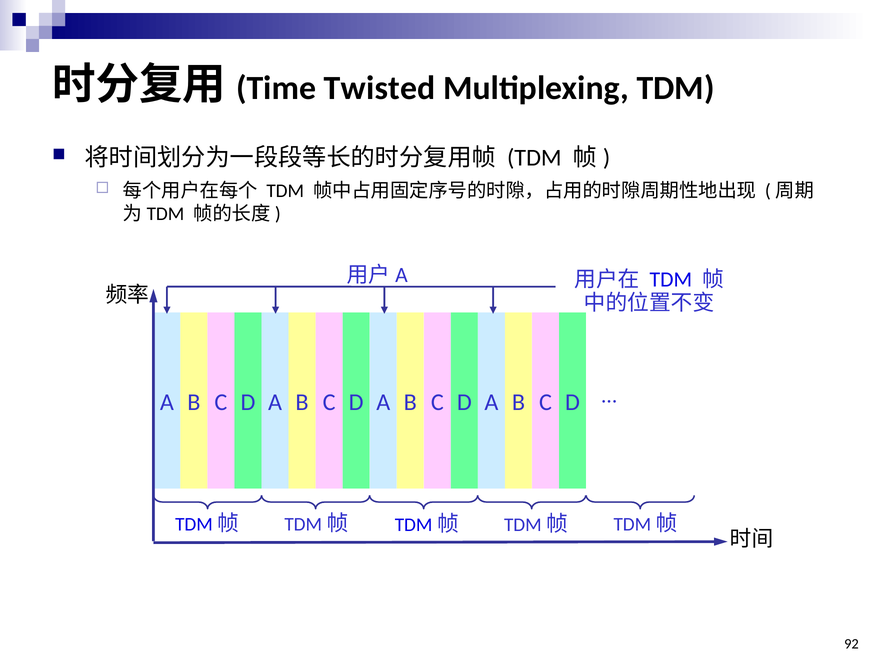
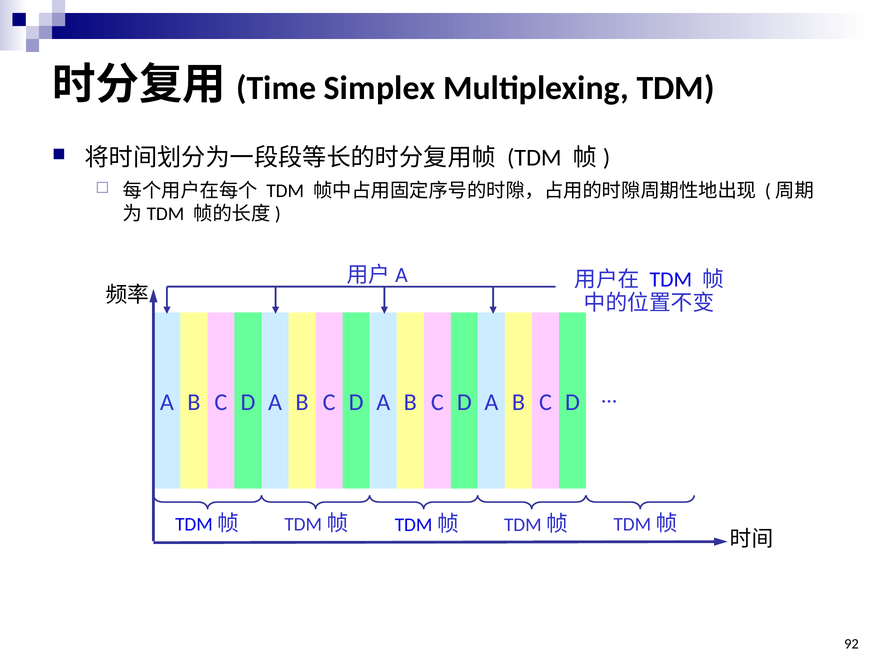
Twisted: Twisted -> Simplex
